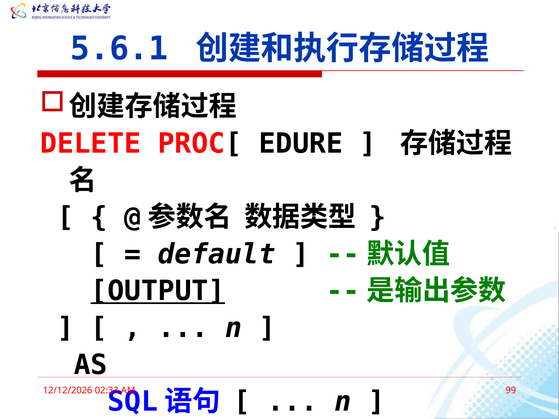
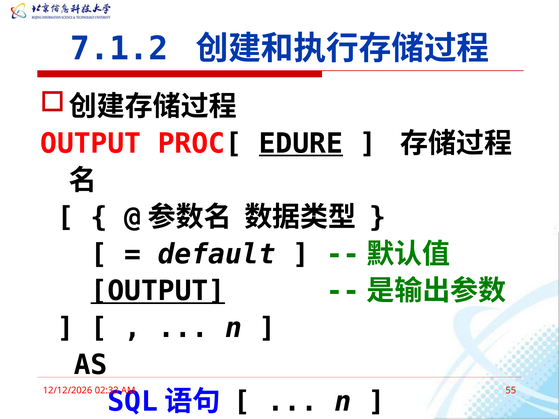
5.6.1: 5.6.1 -> 7.1.2
DELETE at (91, 144): DELETE -> OUTPUT
EDURE underline: none -> present
99: 99 -> 55
